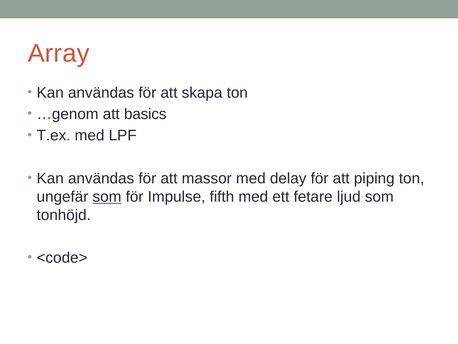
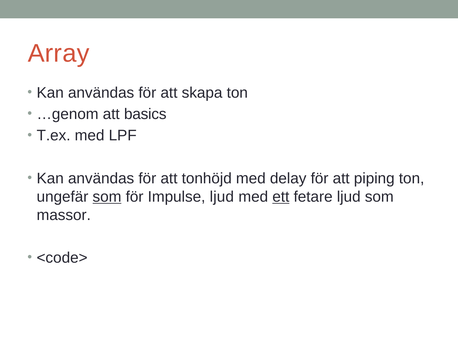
massor: massor -> tonhöjd
Impulse fifth: fifth -> ljud
ett underline: none -> present
tonhöjd: tonhöjd -> massor
